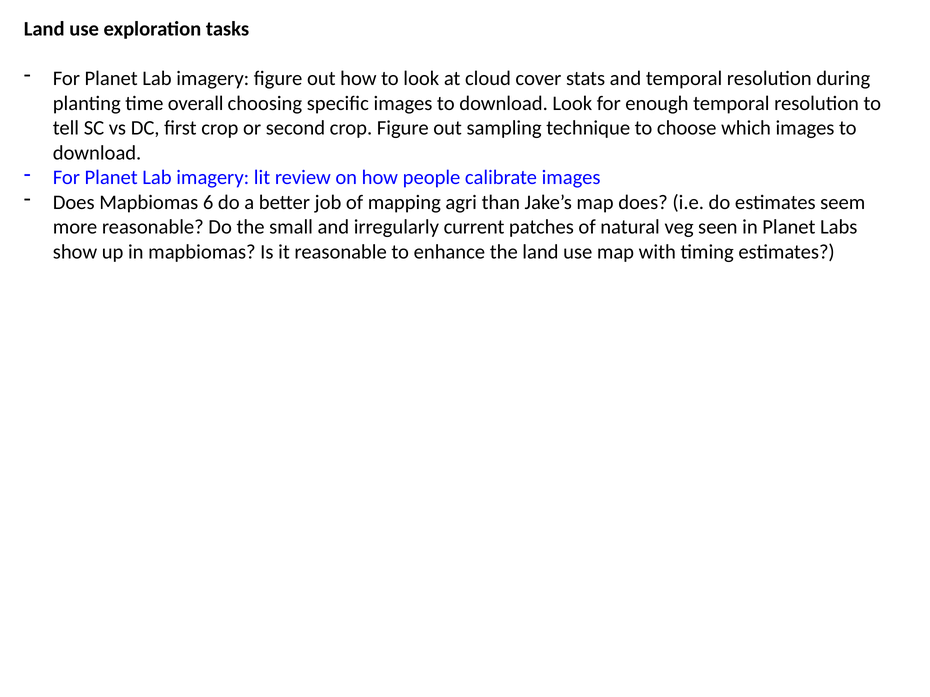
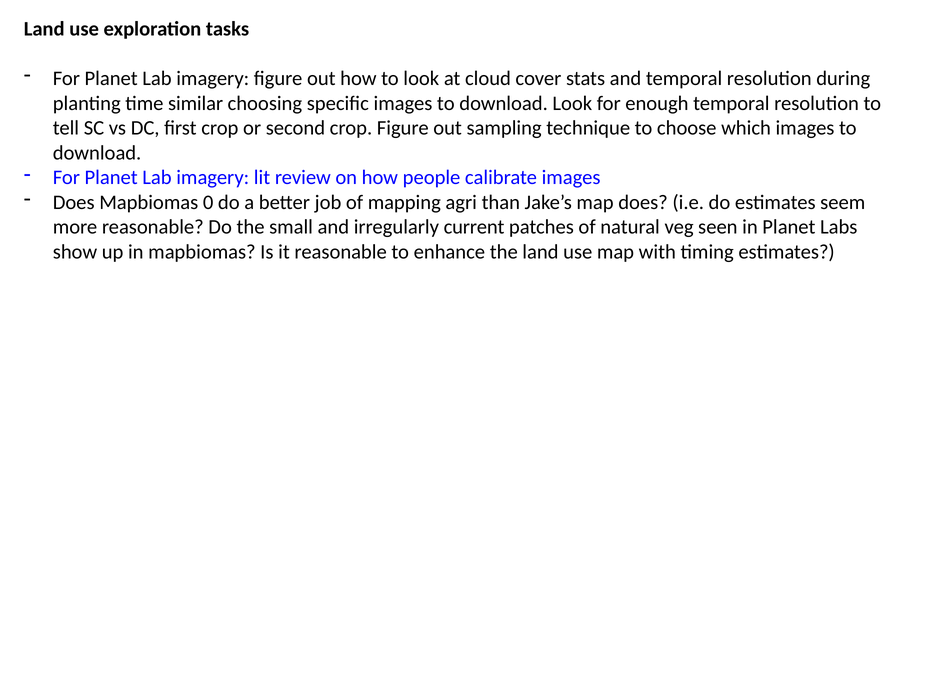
overall: overall -> similar
6: 6 -> 0
